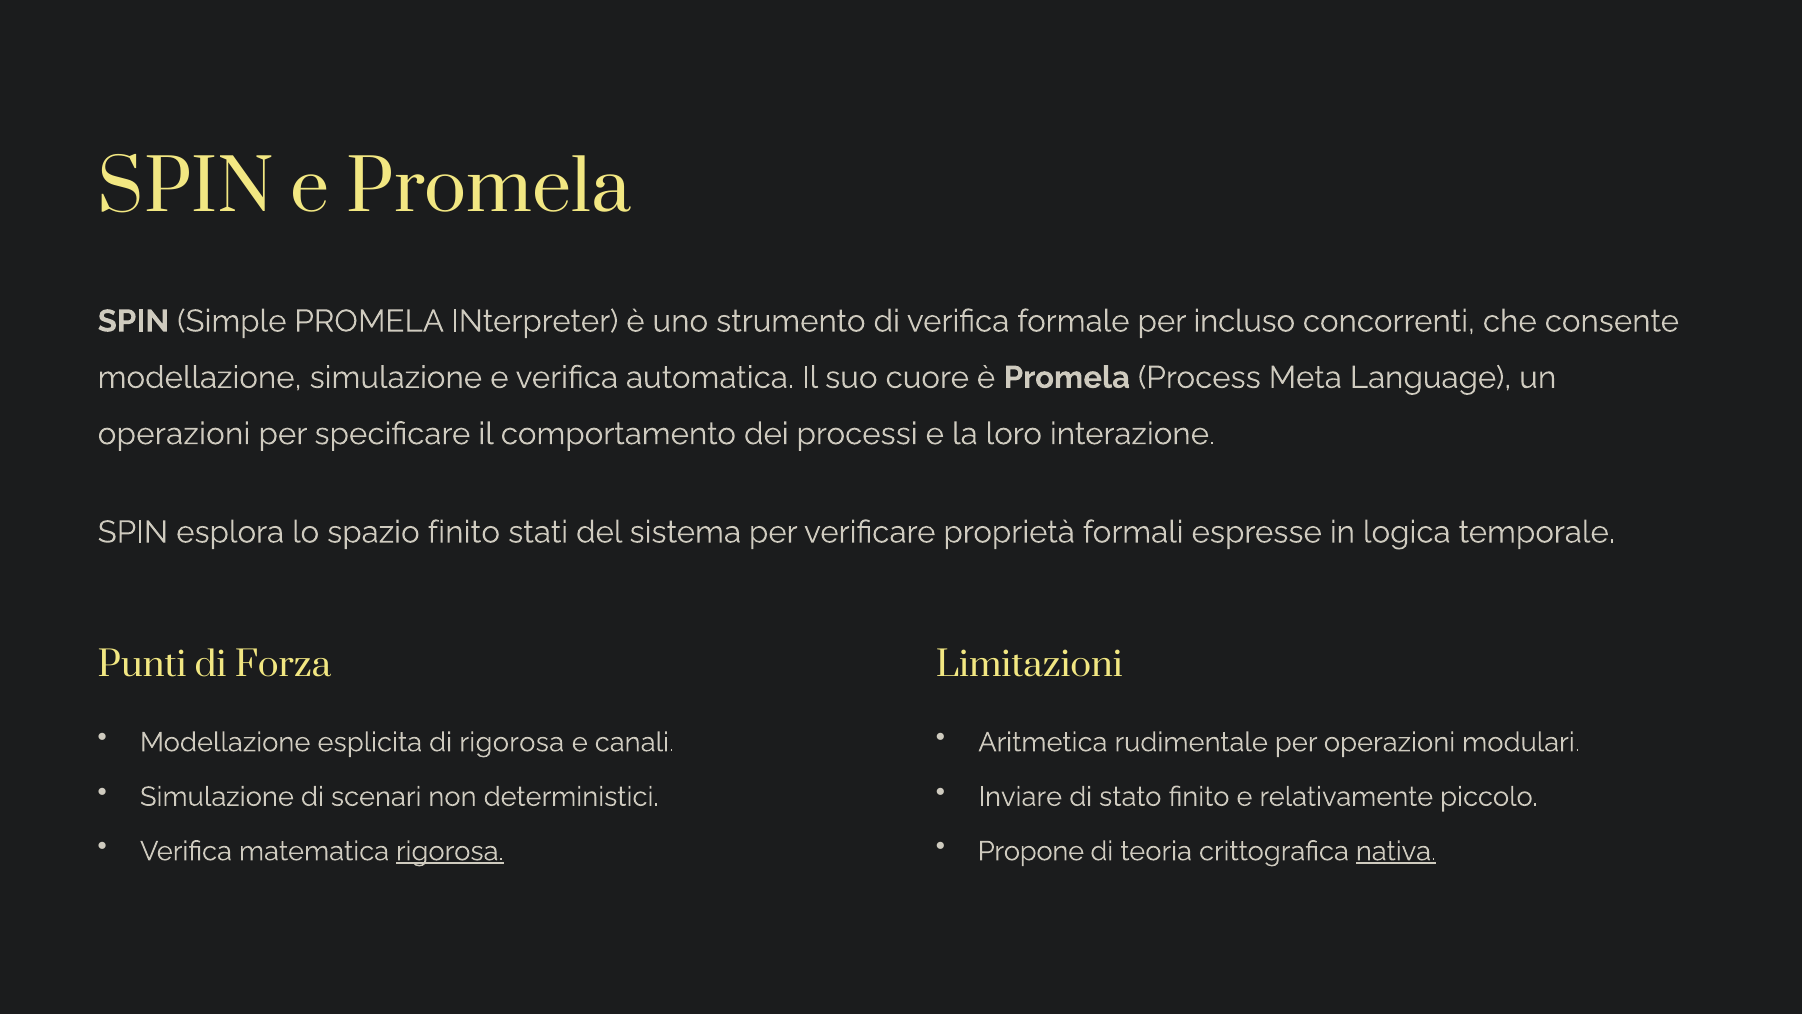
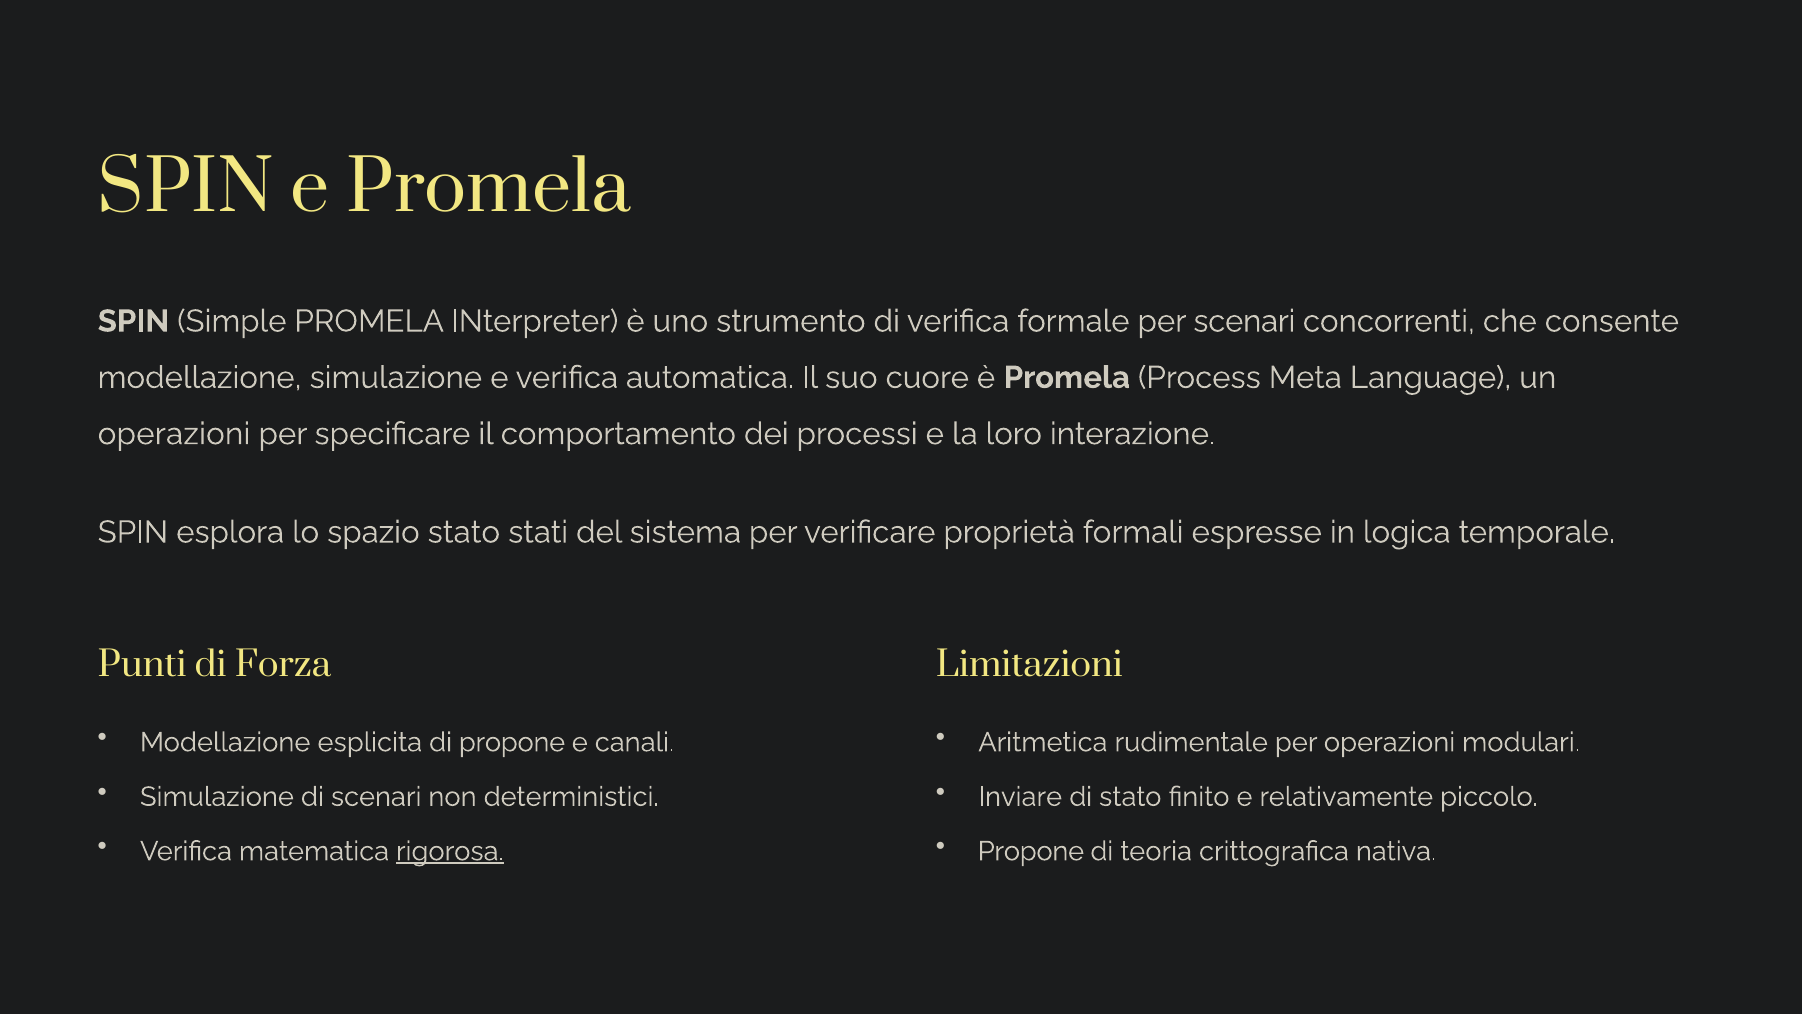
per incluso: incluso -> scenari
spazio finito: finito -> stato
di rigorosa: rigorosa -> propone
nativa underline: present -> none
